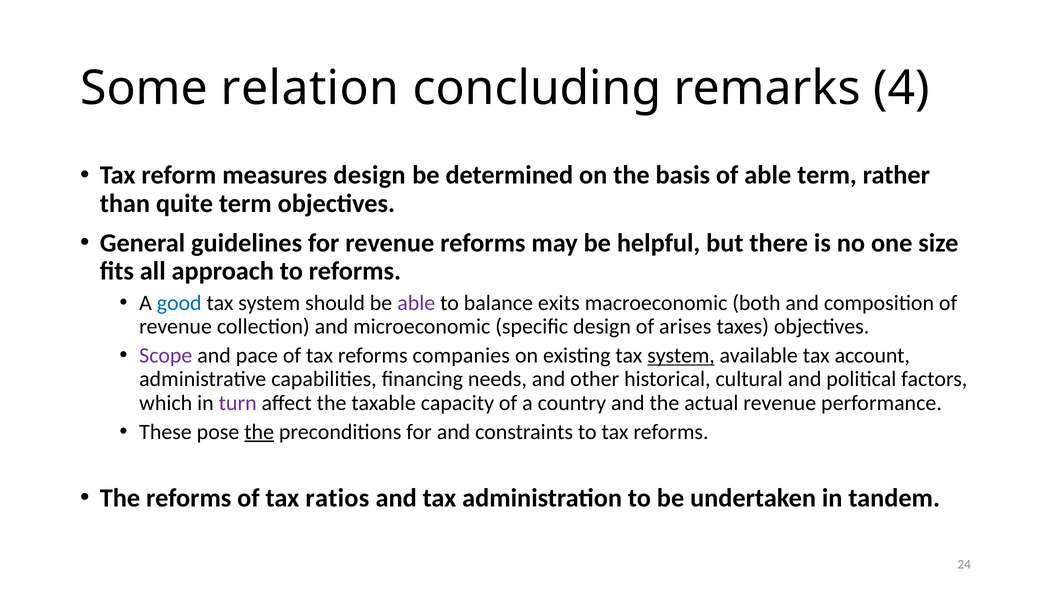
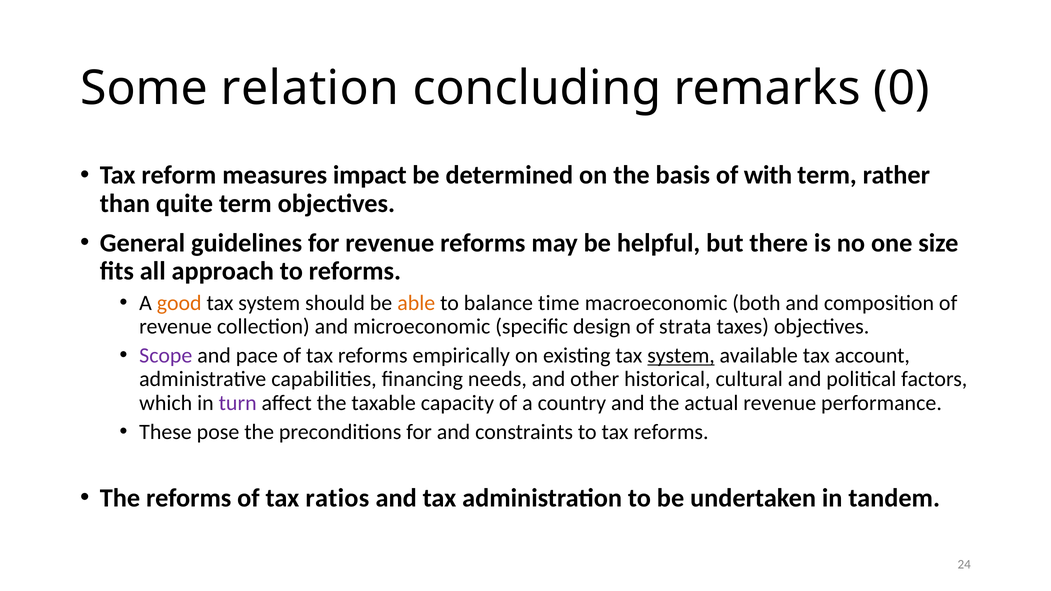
4: 4 -> 0
measures design: design -> impact
of able: able -> with
good colour: blue -> orange
able at (416, 303) colour: purple -> orange
exits: exits -> time
arises: arises -> strata
companies: companies -> empirically
the at (259, 432) underline: present -> none
